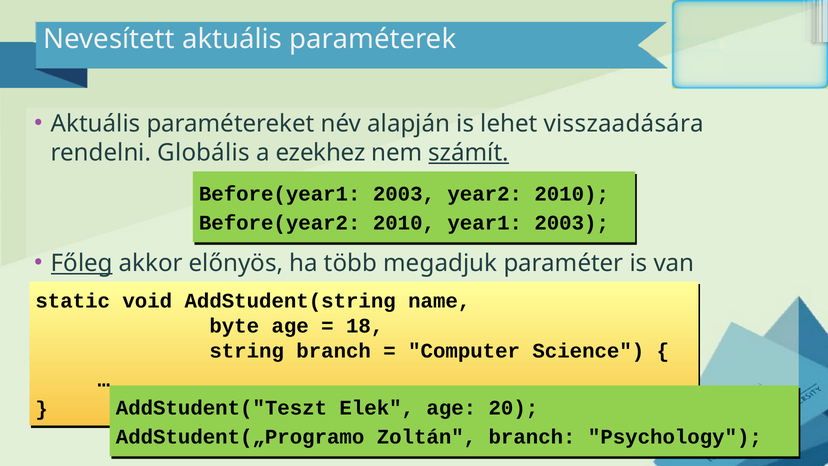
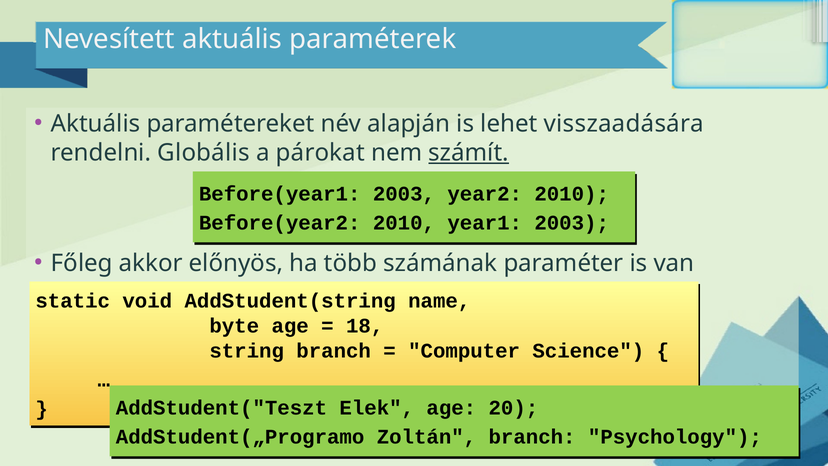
ezekhez: ezekhez -> párokat
Főleg underline: present -> none
megadjuk: megadjuk -> számának
